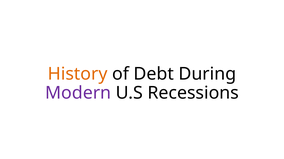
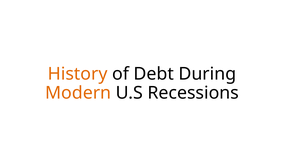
Modern colour: purple -> orange
